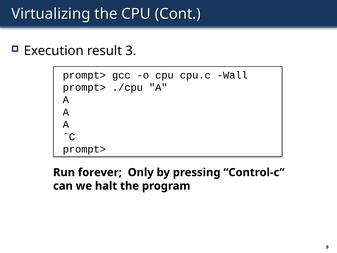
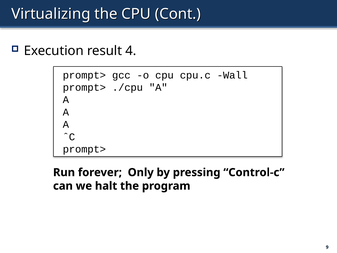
3: 3 -> 4
